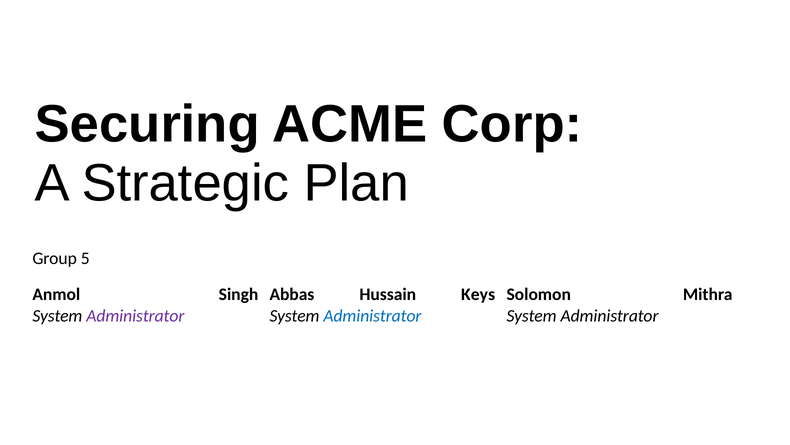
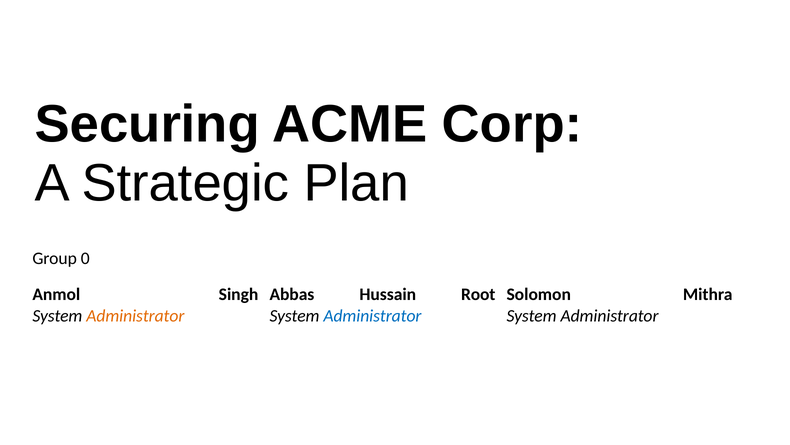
5: 5 -> 0
Keys: Keys -> Root
Administrator at (135, 316) colour: purple -> orange
